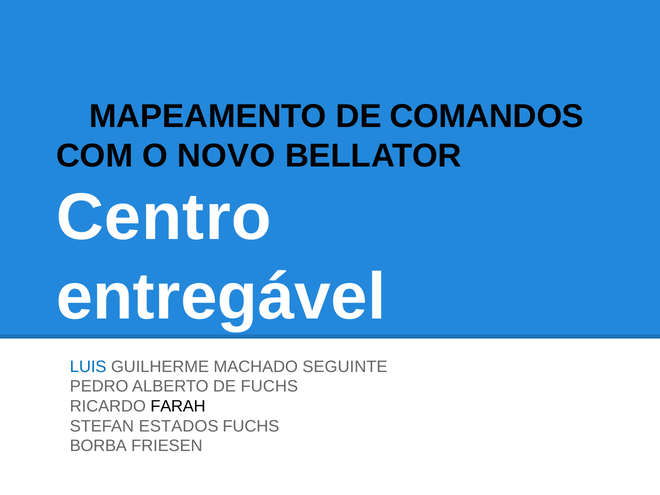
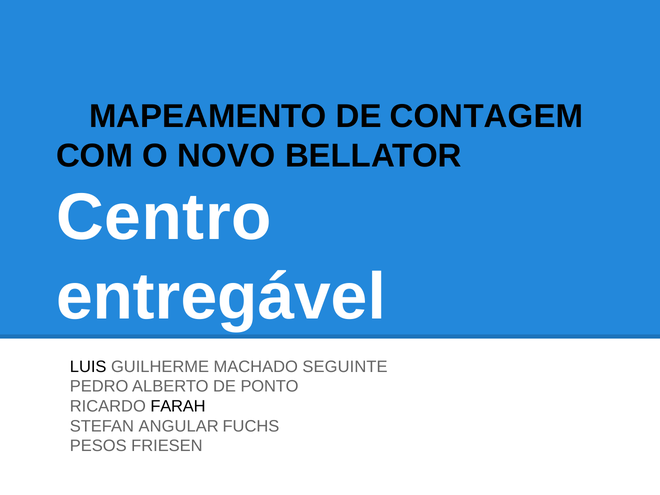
COMANDOS: COMANDOS -> CONTAGEM
LUIS colour: blue -> black
DE FUCHS: FUCHS -> PONTO
ESTADOS: ESTADOS -> ANGULAR
BORBA: BORBA -> PESOS
